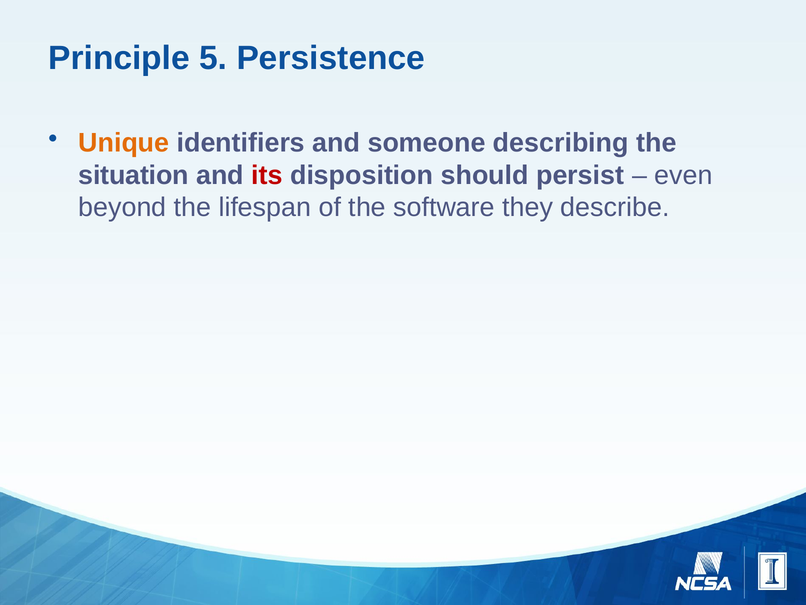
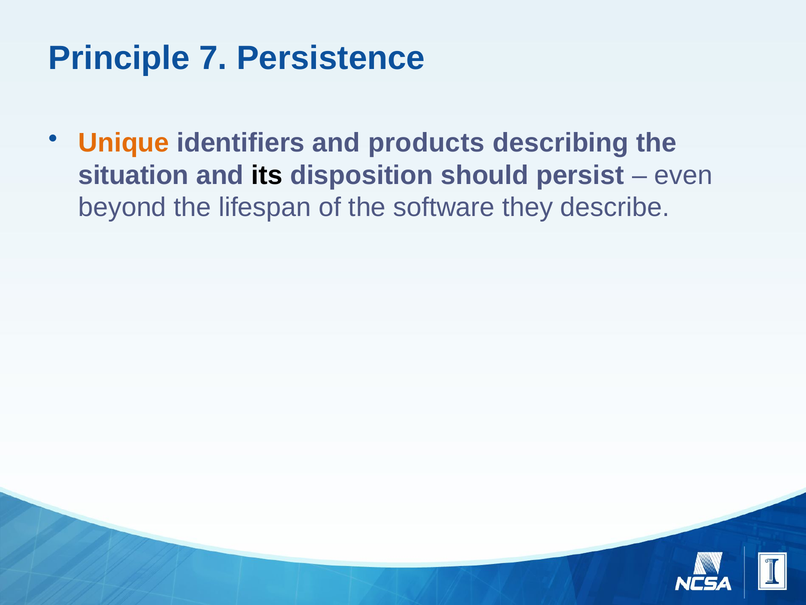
5: 5 -> 7
someone: someone -> products
its colour: red -> black
